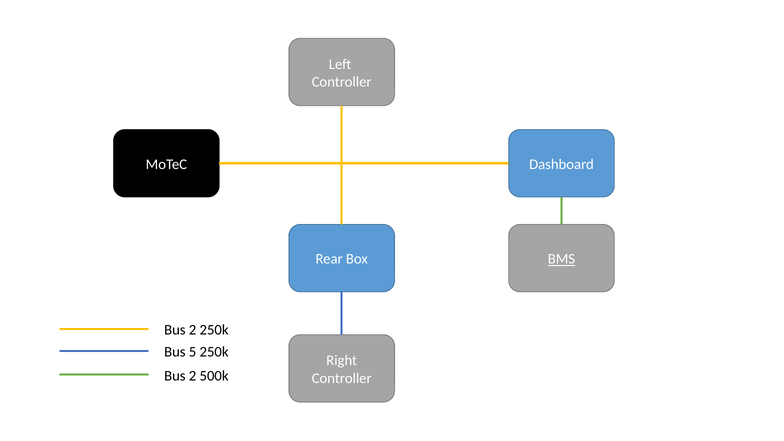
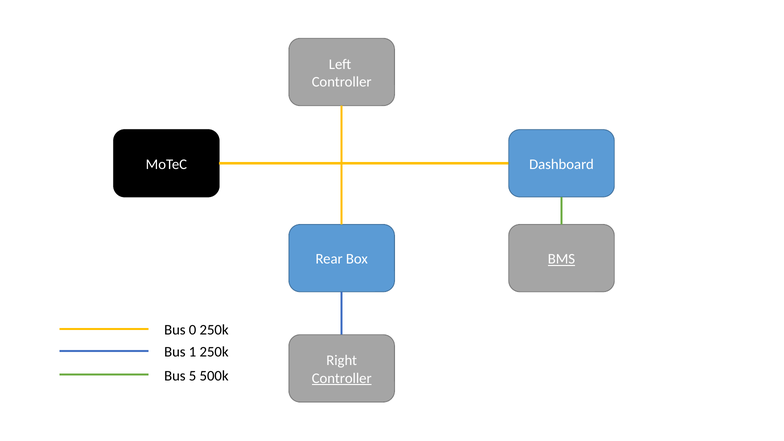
2 at (193, 330): 2 -> 0
5: 5 -> 1
2 at (193, 376): 2 -> 5
Controller at (342, 378) underline: none -> present
